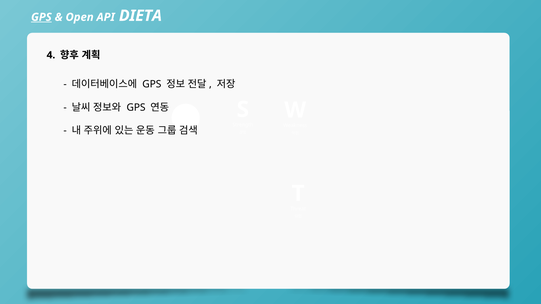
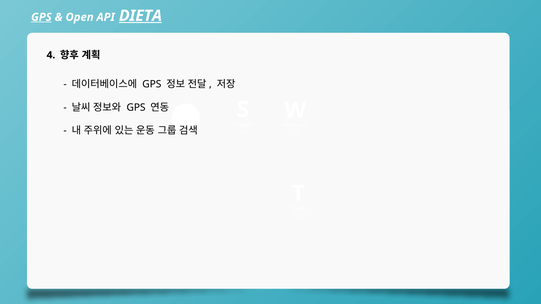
DIETA underline: none -> present
